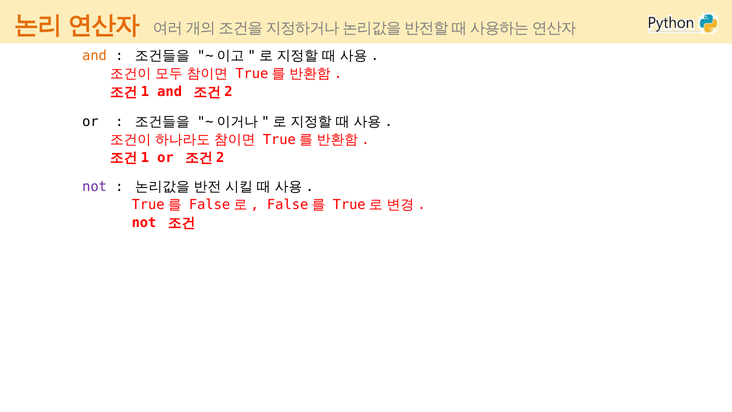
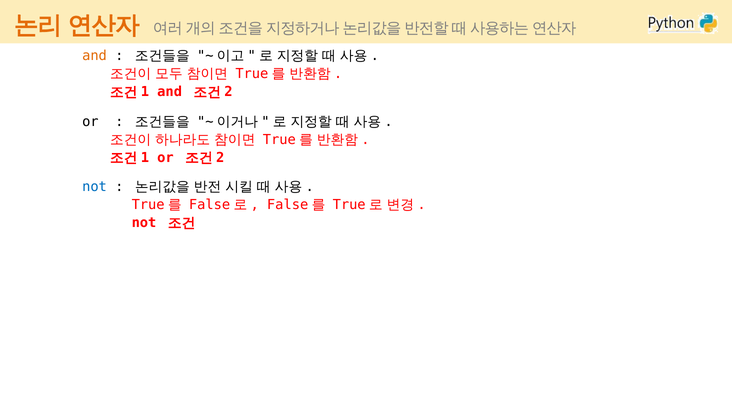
not at (95, 187) colour: purple -> blue
